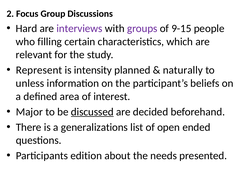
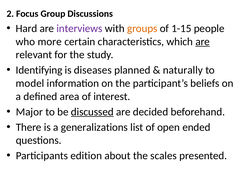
groups colour: purple -> orange
9-15: 9-15 -> 1-15
filling: filling -> more
are at (203, 41) underline: none -> present
Represent: Represent -> Identifying
intensity: intensity -> diseases
unless: unless -> model
needs: needs -> scales
